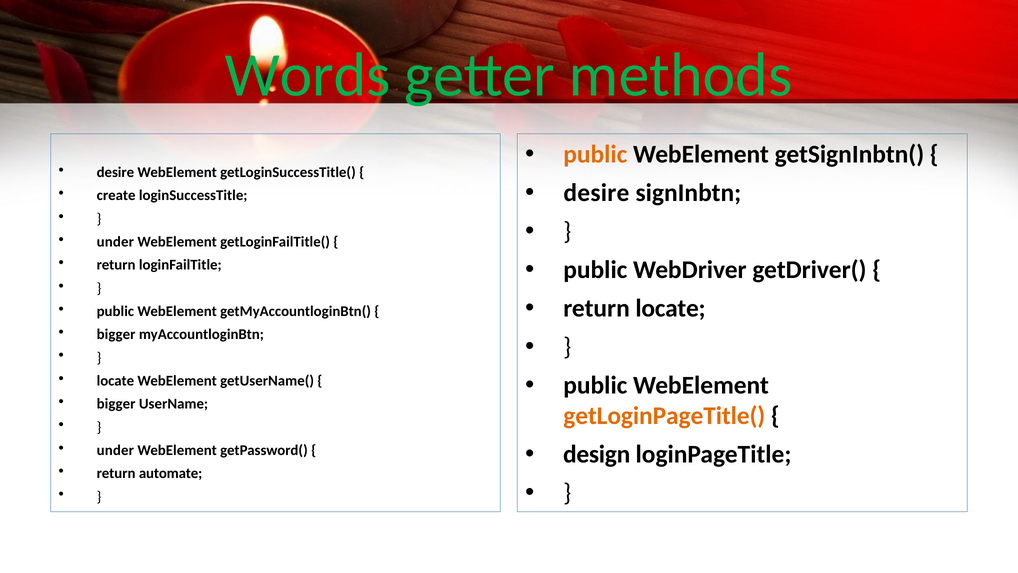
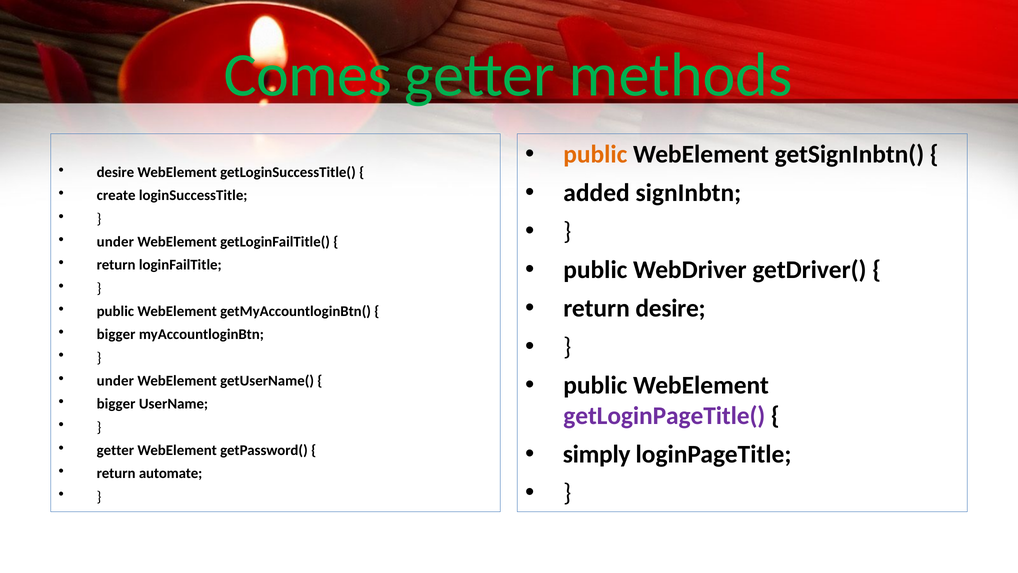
Words: Words -> Comes
desire at (596, 193): desire -> added
return locate: locate -> desire
locate at (115, 381): locate -> under
getLoginPageTitle( colour: orange -> purple
under at (115, 450): under -> getter
design: design -> simply
